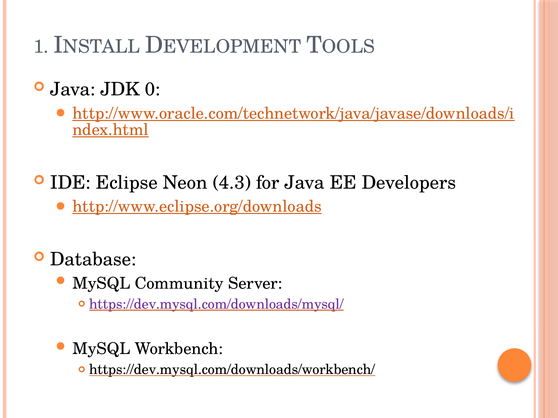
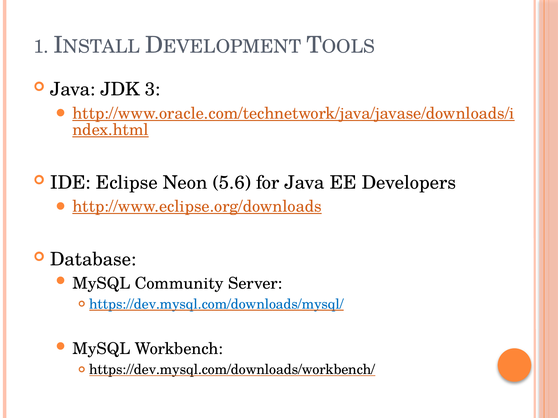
0: 0 -> 3
4.3: 4.3 -> 5.6
https://dev.mysql.com/downloads/mysql/ colour: purple -> blue
